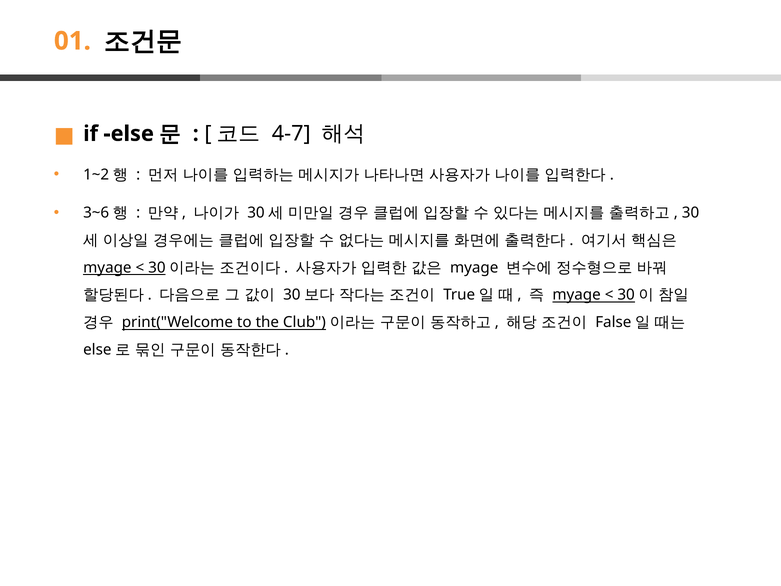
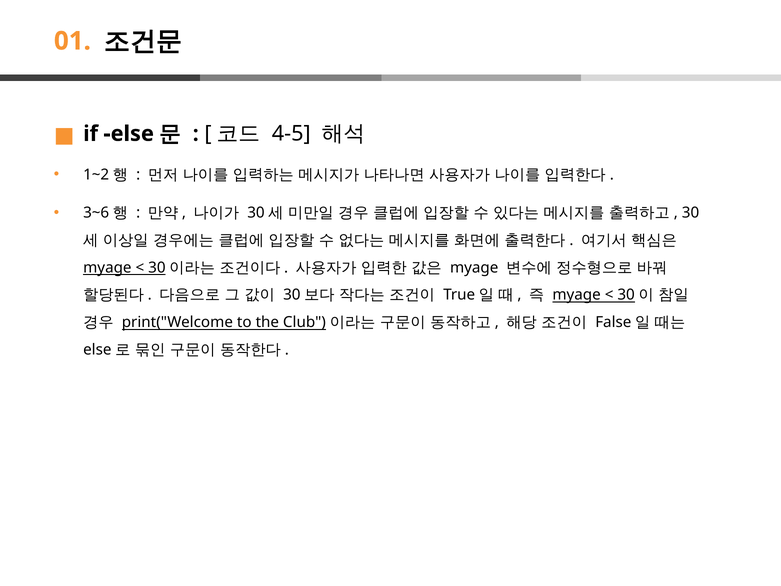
4-7: 4-7 -> 4-5
